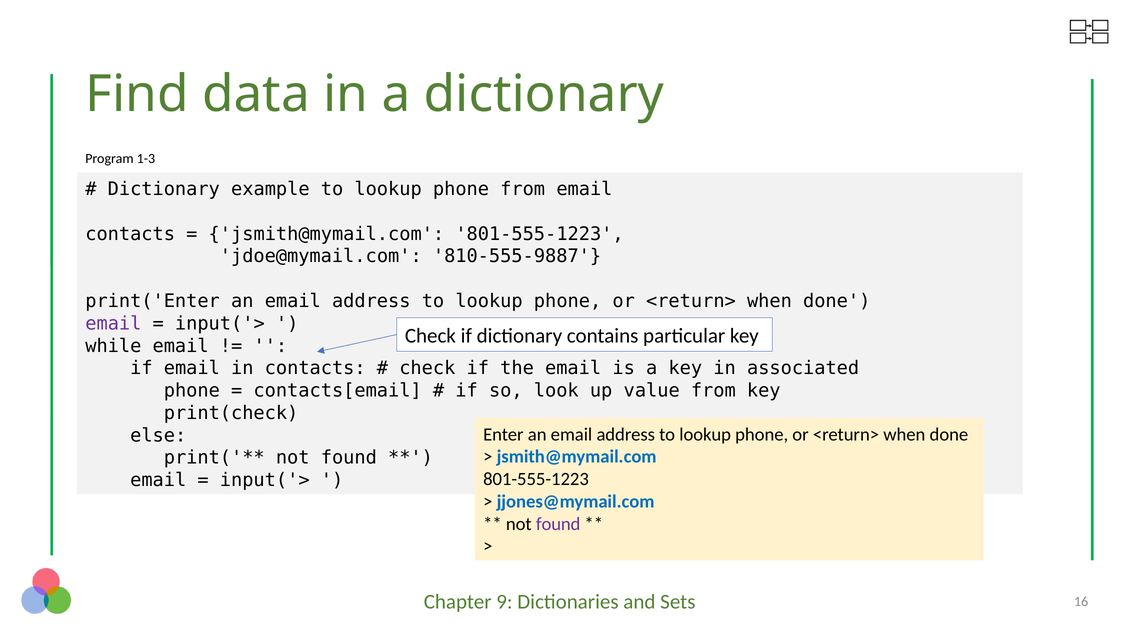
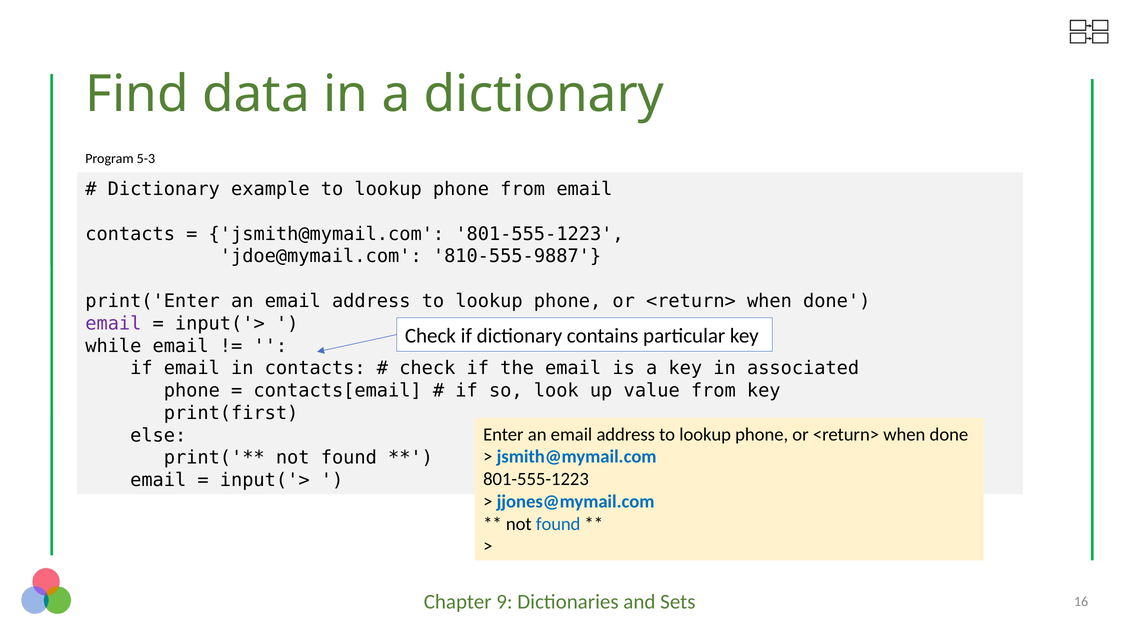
1-3: 1-3 -> 5-3
print(check: print(check -> print(first
found at (558, 524) colour: purple -> blue
